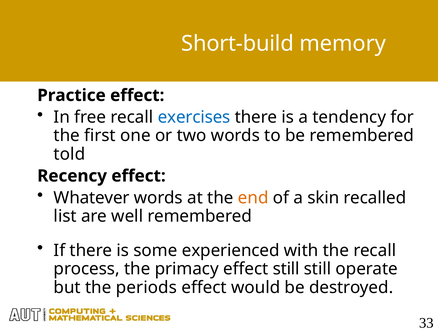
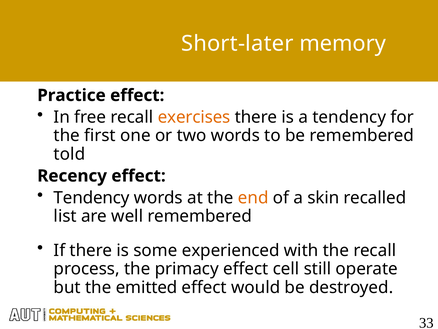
Short-build: Short-build -> Short-later
exercises colour: blue -> orange
Whatever at (92, 197): Whatever -> Tendency
effect still: still -> cell
periods: periods -> emitted
